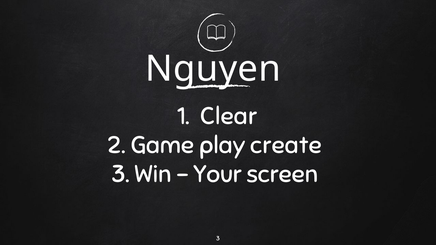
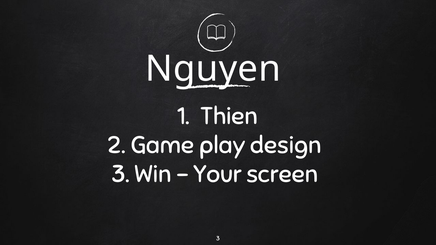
Clear: Clear -> Thien
create: create -> design
